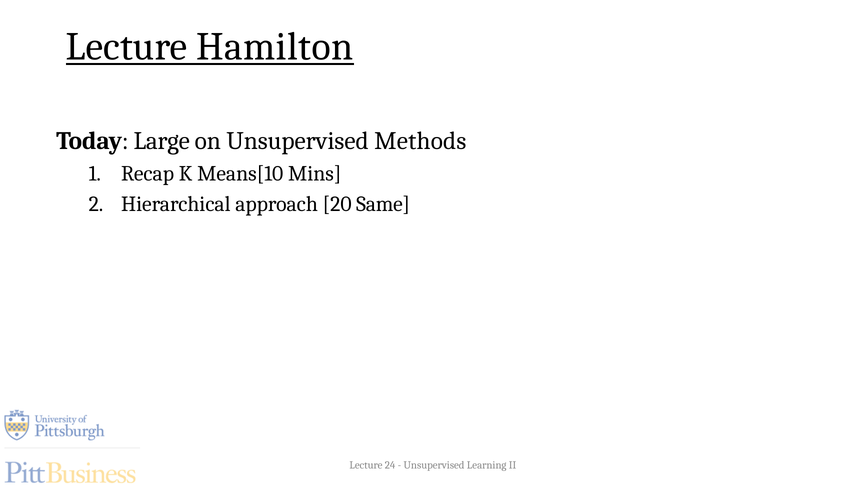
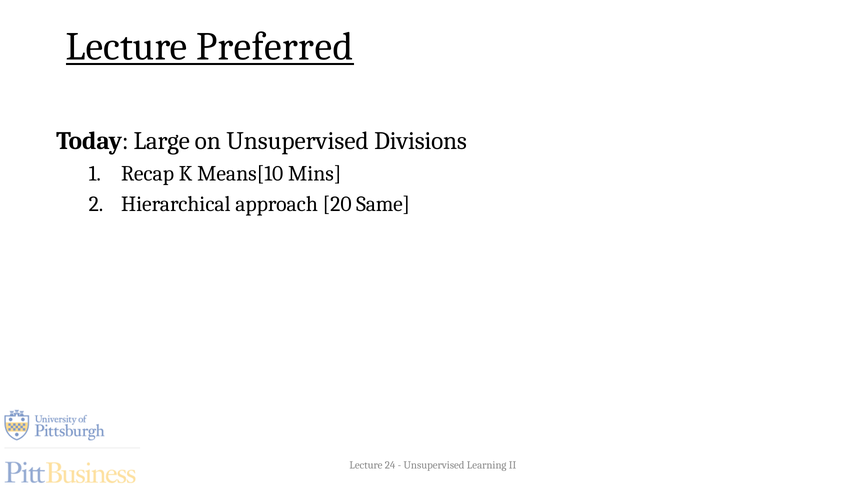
Hamilton: Hamilton -> Preferred
Methods: Methods -> Divisions
